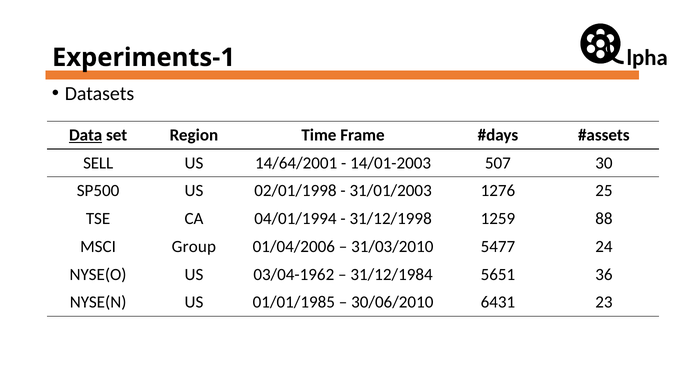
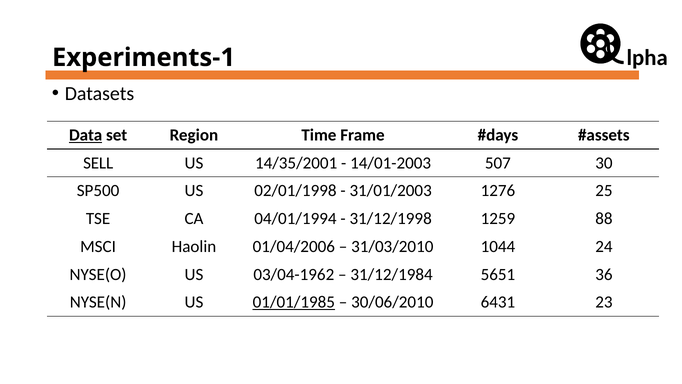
14/64/2001: 14/64/2001 -> 14/35/2001
Group: Group -> Haolin
5477: 5477 -> 1044
01/01/1985 underline: none -> present
